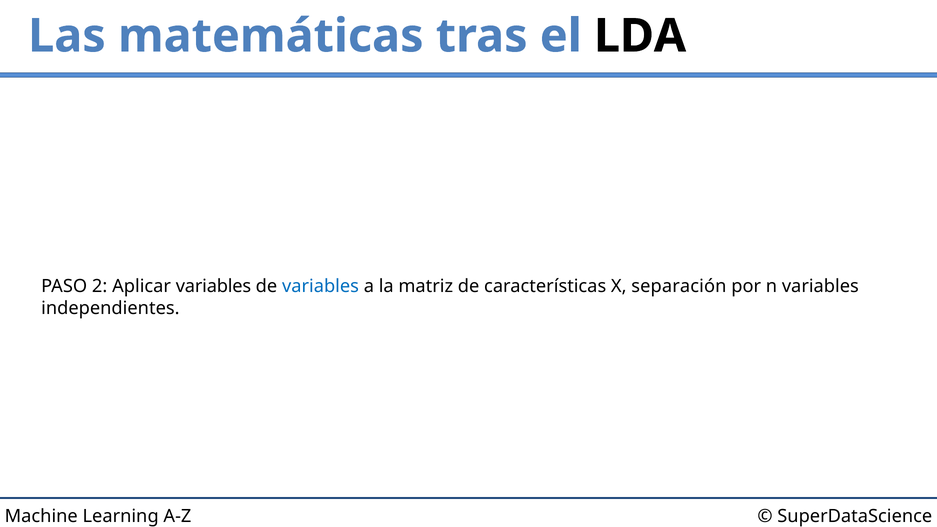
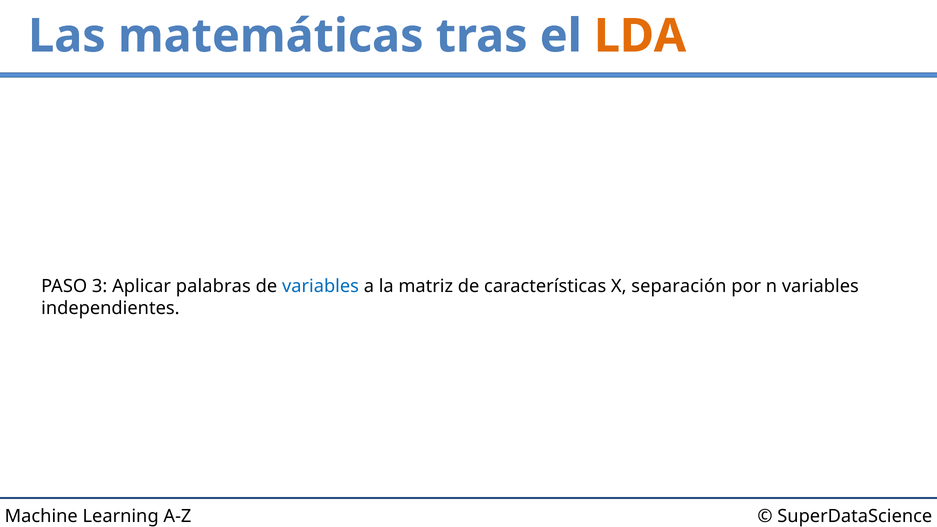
LDA colour: black -> orange
2: 2 -> 3
Aplicar variables: variables -> palabras
